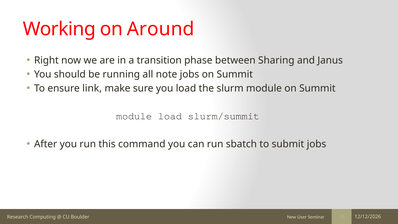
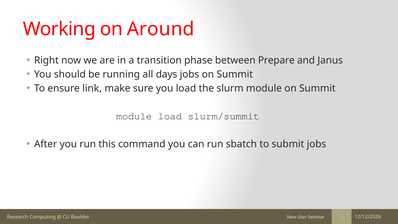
Sharing: Sharing -> Prepare
note: note -> days
